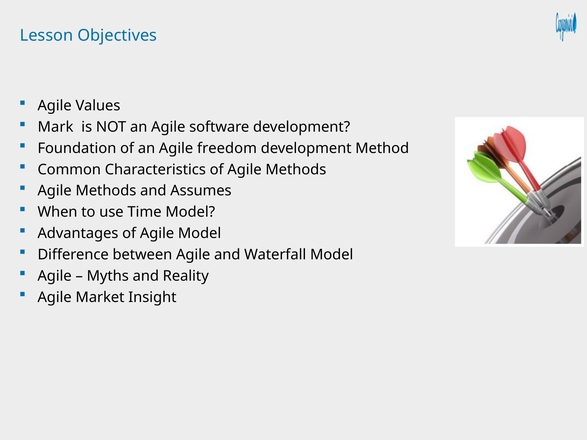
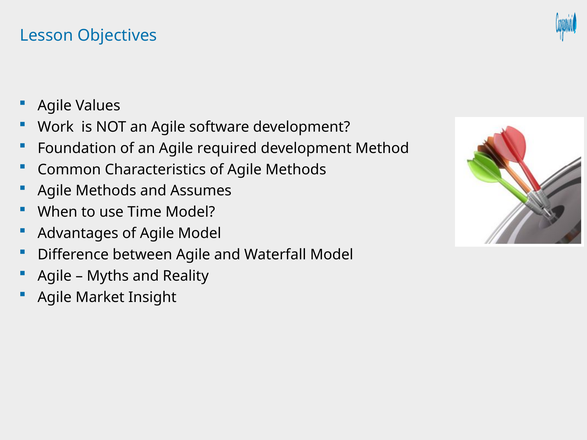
Mark: Mark -> Work
freedom: freedom -> required
